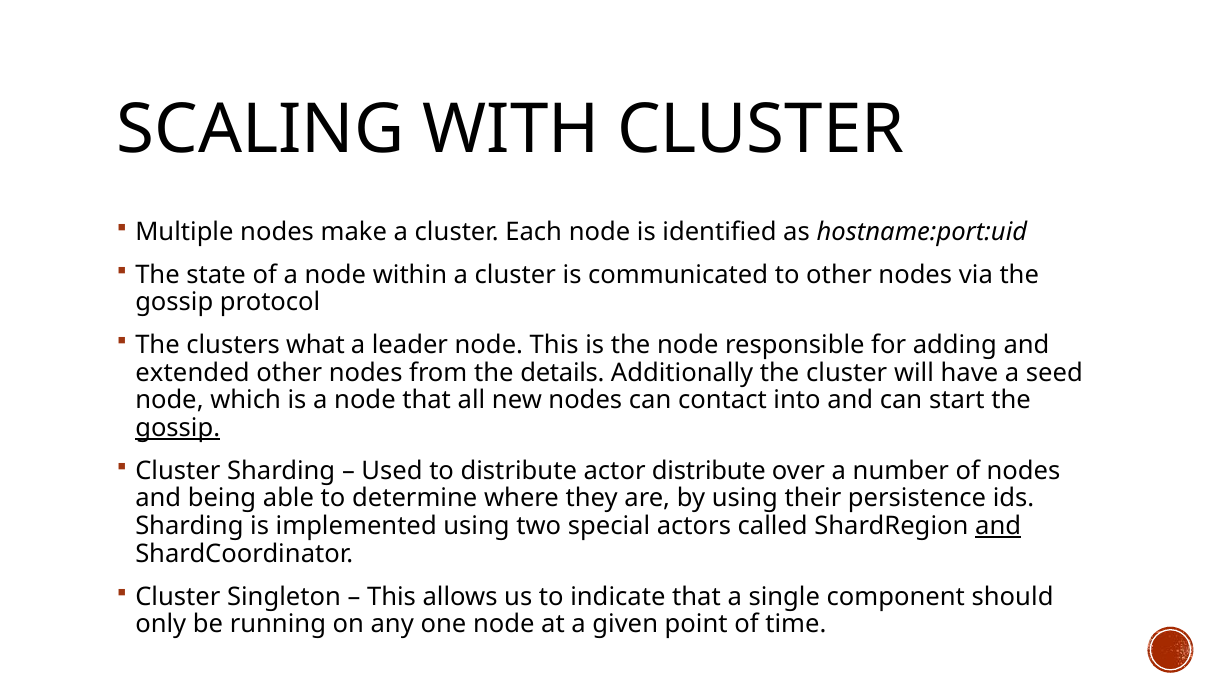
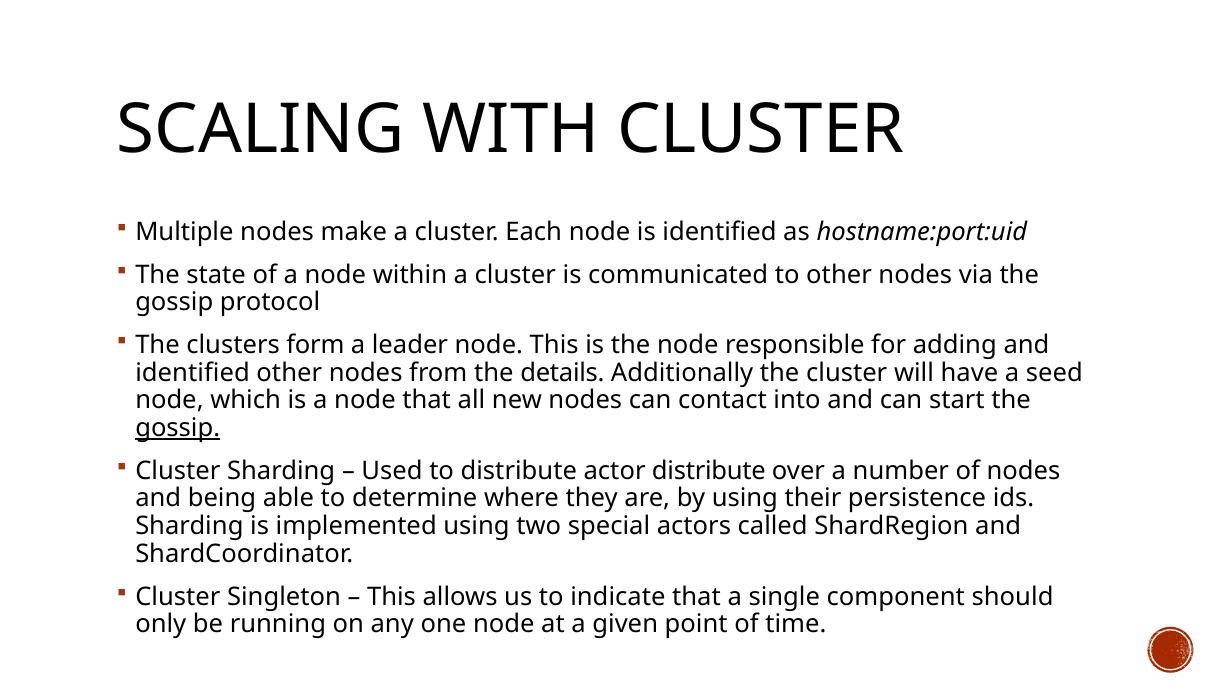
what: what -> form
extended at (192, 373): extended -> identified
and at (998, 526) underline: present -> none
